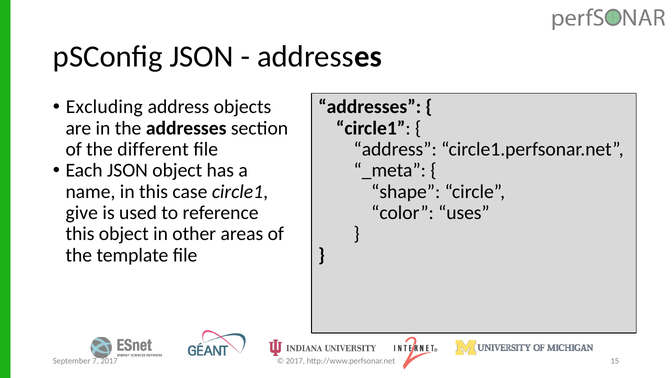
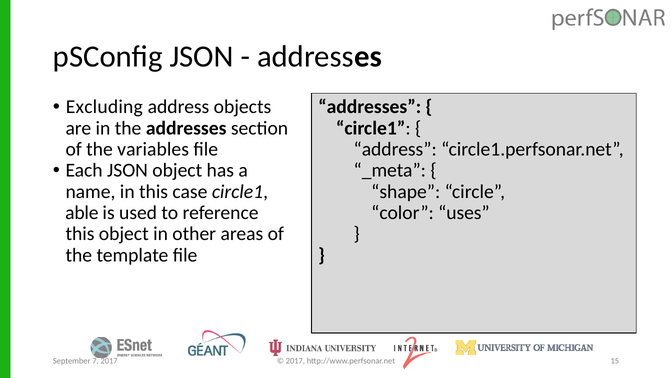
different: different -> variables
give: give -> able
